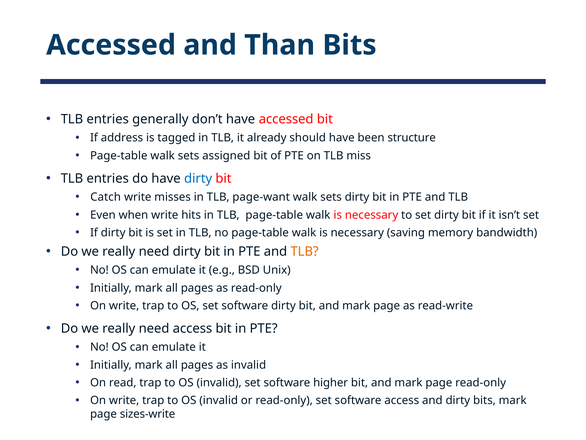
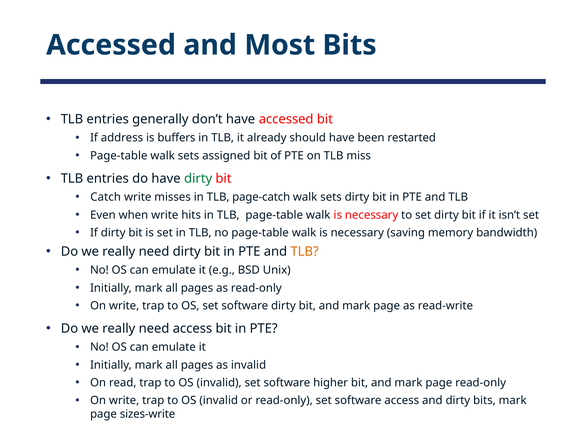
Than: Than -> Most
tagged: tagged -> buffers
structure: structure -> restarted
dirty at (198, 178) colour: blue -> green
page-want: page-want -> page-catch
